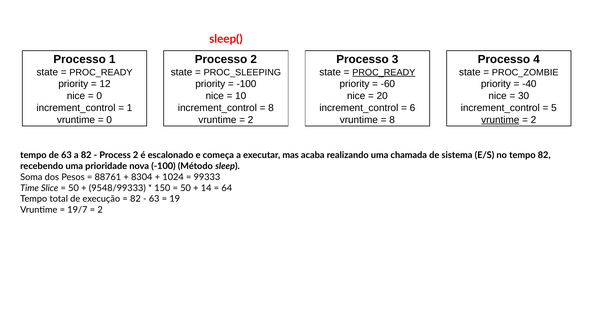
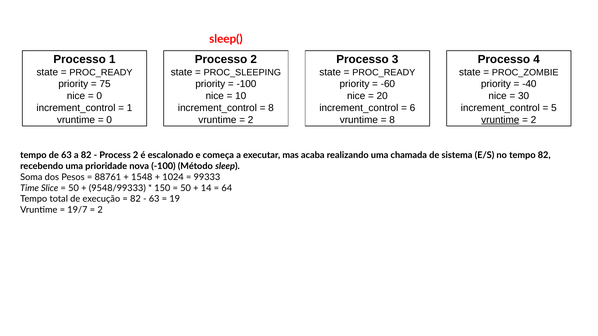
PROC_READY at (384, 72) underline: present -> none
12: 12 -> 75
8304: 8304 -> 1548
